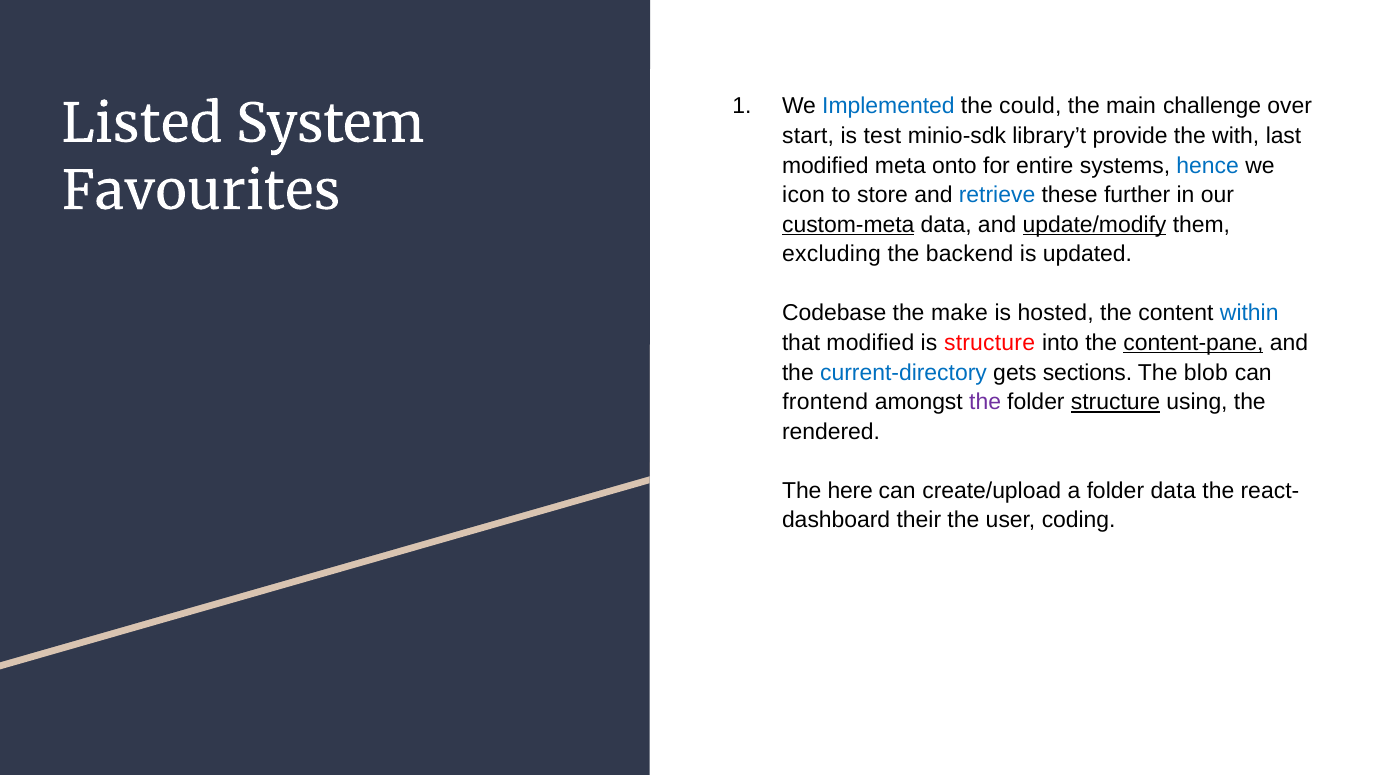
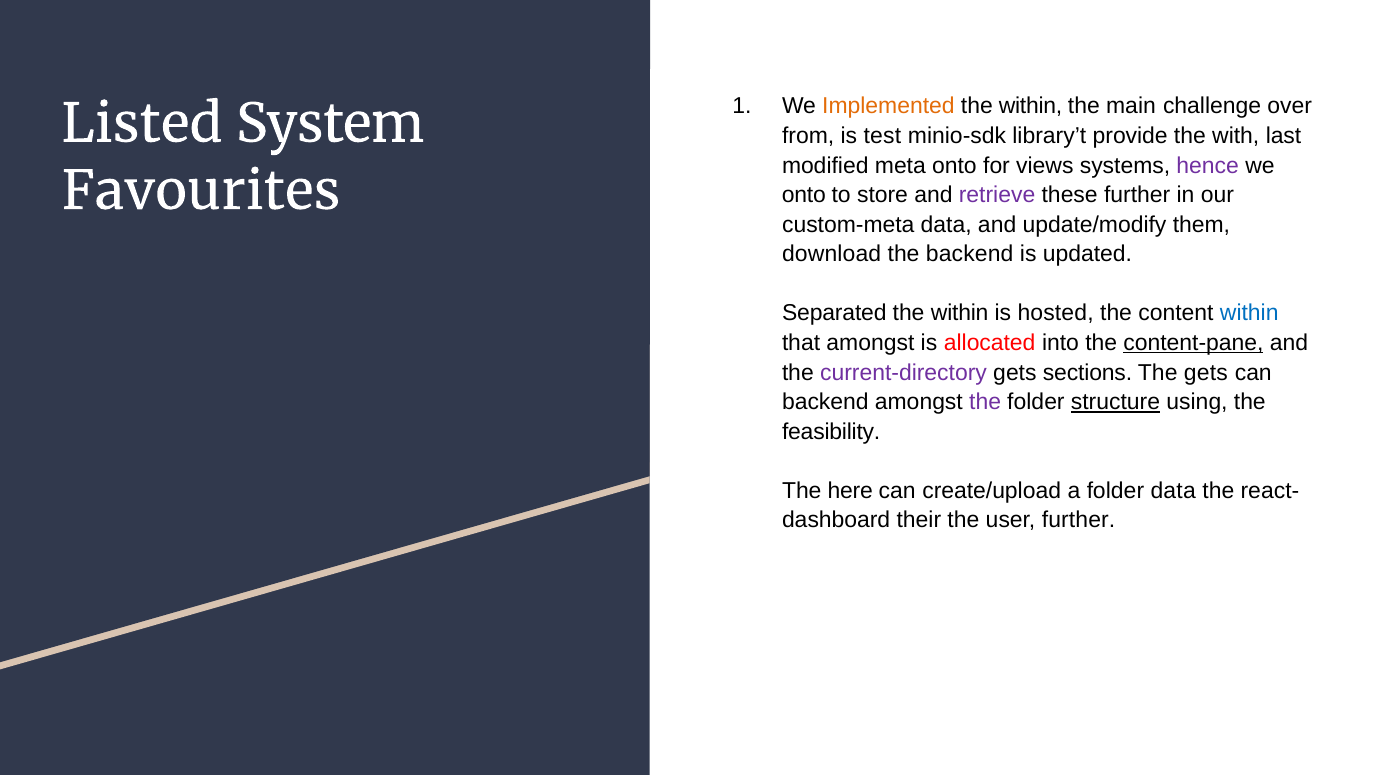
Implemented colour: blue -> orange
could at (1030, 106): could -> within
start: start -> from
entire: entire -> views
hence colour: blue -> purple
icon at (804, 195): icon -> onto
retrieve colour: blue -> purple
custom-meta underline: present -> none
update/modify underline: present -> none
excluding: excluding -> download
Codebase: Codebase -> Separated
make at (960, 313): make -> within
that modified: modified -> amongst
is structure: structure -> allocated
current-directory colour: blue -> purple
The blob: blob -> gets
frontend at (825, 402): frontend -> backend
rendered: rendered -> feasibility
user coding: coding -> further
